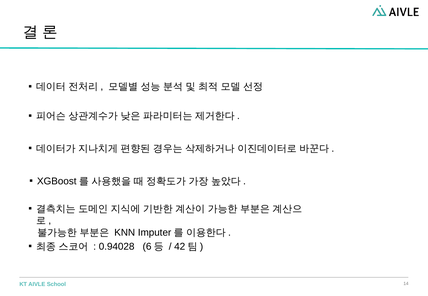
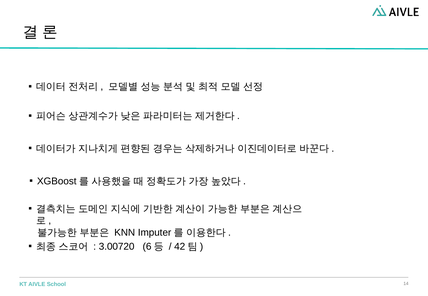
0.94028: 0.94028 -> 3.00720
